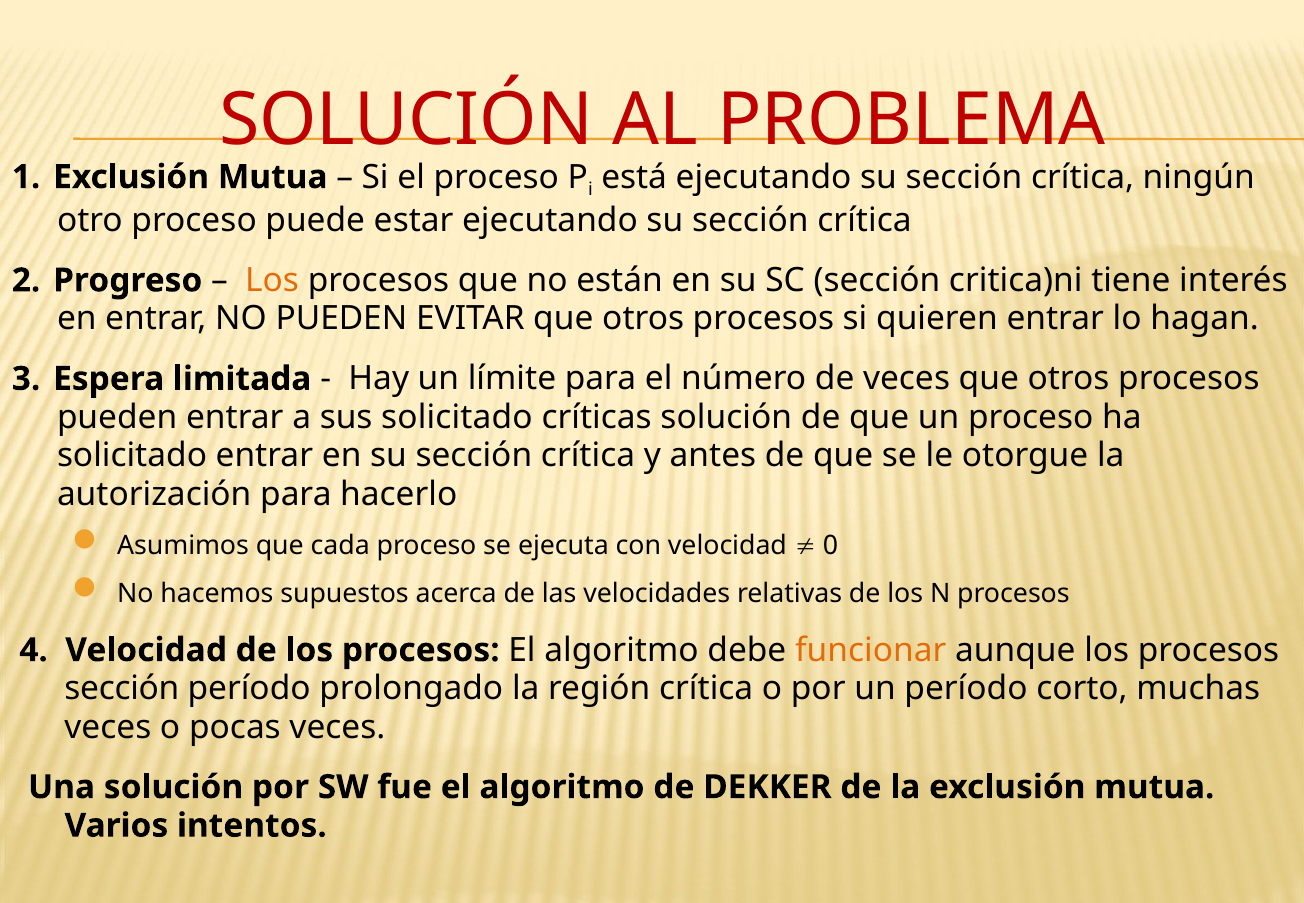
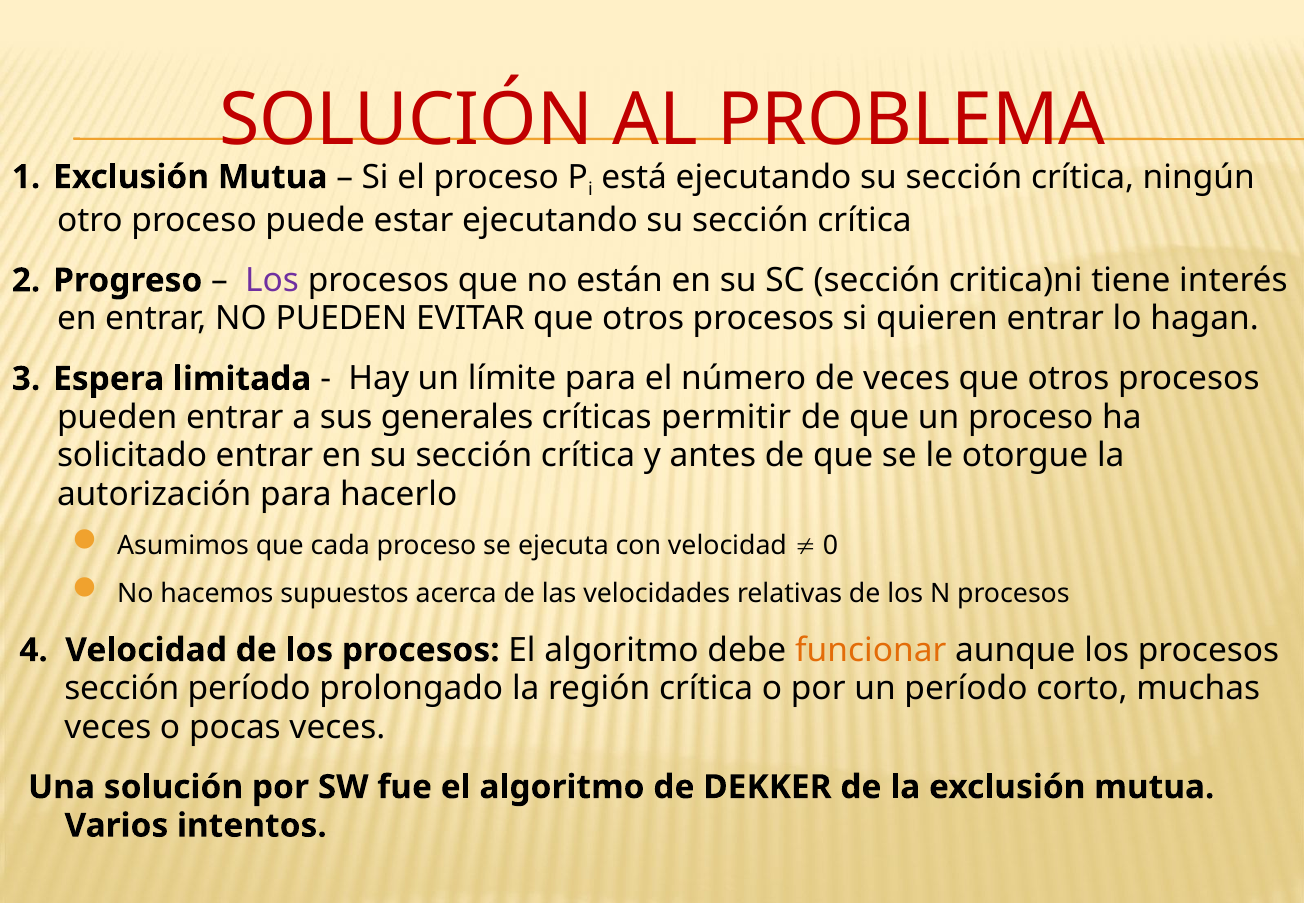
Los at (272, 280) colour: orange -> purple
sus solicitado: solicitado -> generales
críticas solución: solución -> permitir
